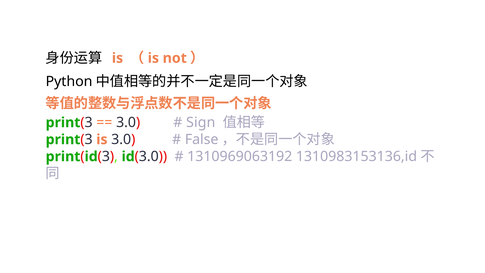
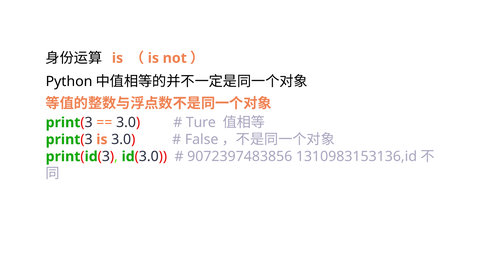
Sign: Sign -> Ture
1310969063192: 1310969063192 -> 9072397483856
